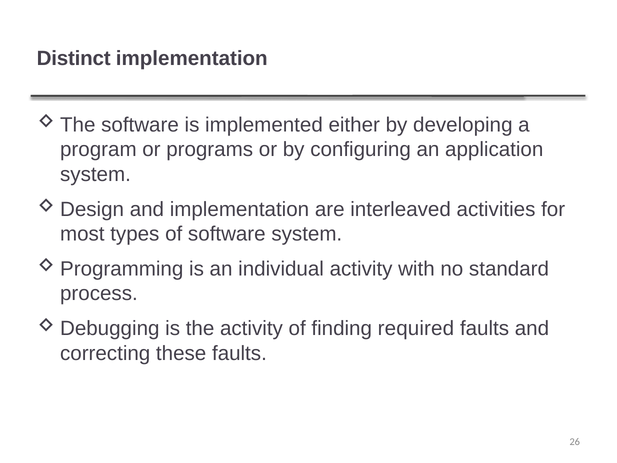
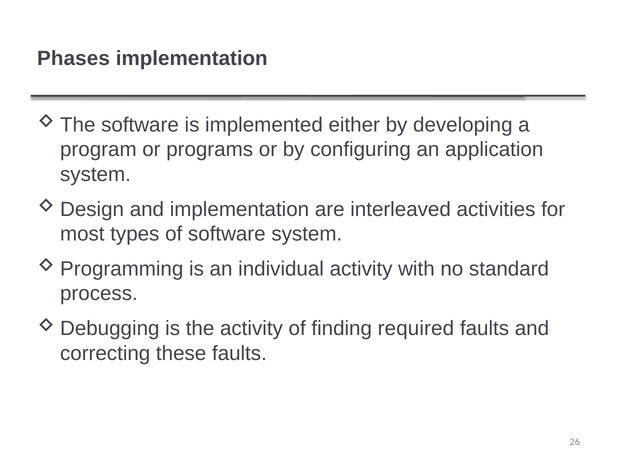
Distinct: Distinct -> Phases
